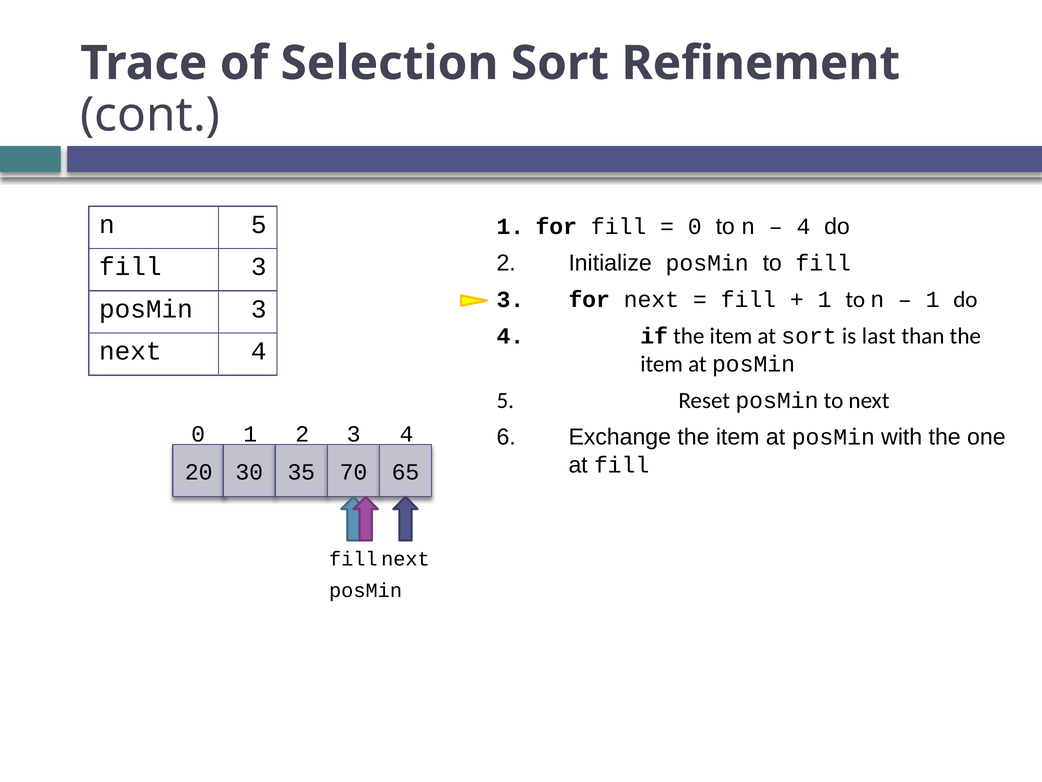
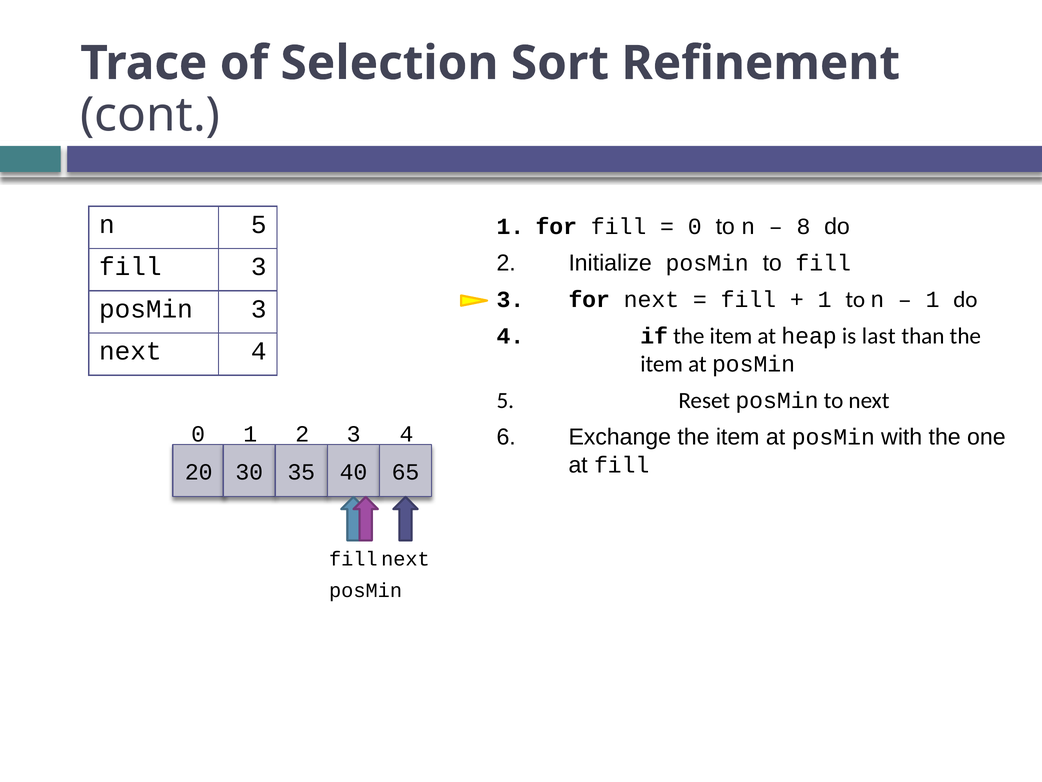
4 at (803, 227): 4 -> 8
at sort: sort -> heap
70: 70 -> 40
